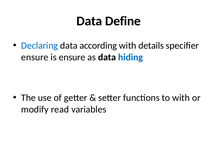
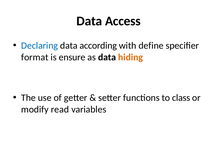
Define: Define -> Access
details: details -> define
ensure at (35, 57): ensure -> format
hiding colour: blue -> orange
to with: with -> class
